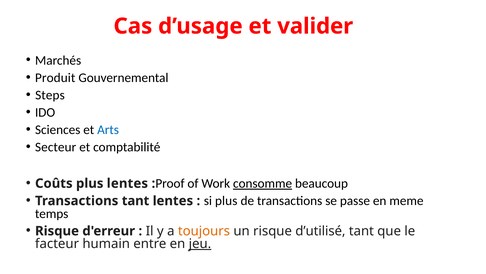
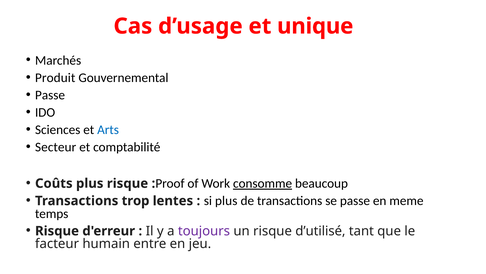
valider: valider -> unique
Steps at (50, 95): Steps -> Passe
plus lentes: lentes -> risque
Transactions tant: tant -> trop
toujours colour: orange -> purple
jeu underline: present -> none
